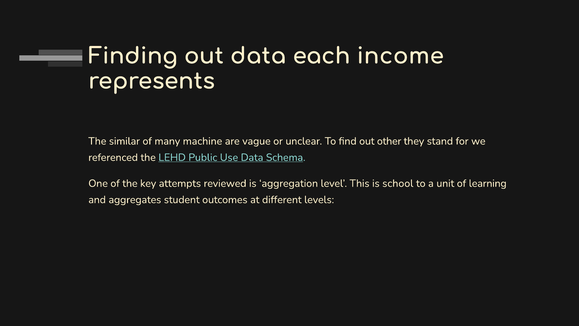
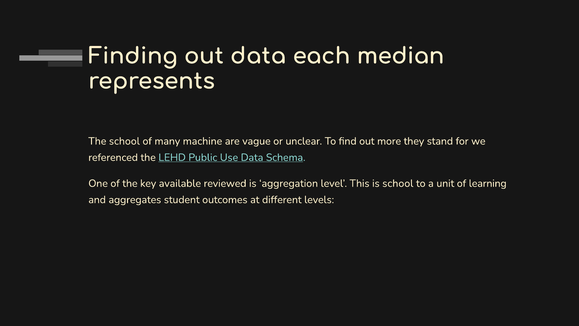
income: income -> median
The similar: similar -> school
other: other -> more
attempts: attempts -> available
